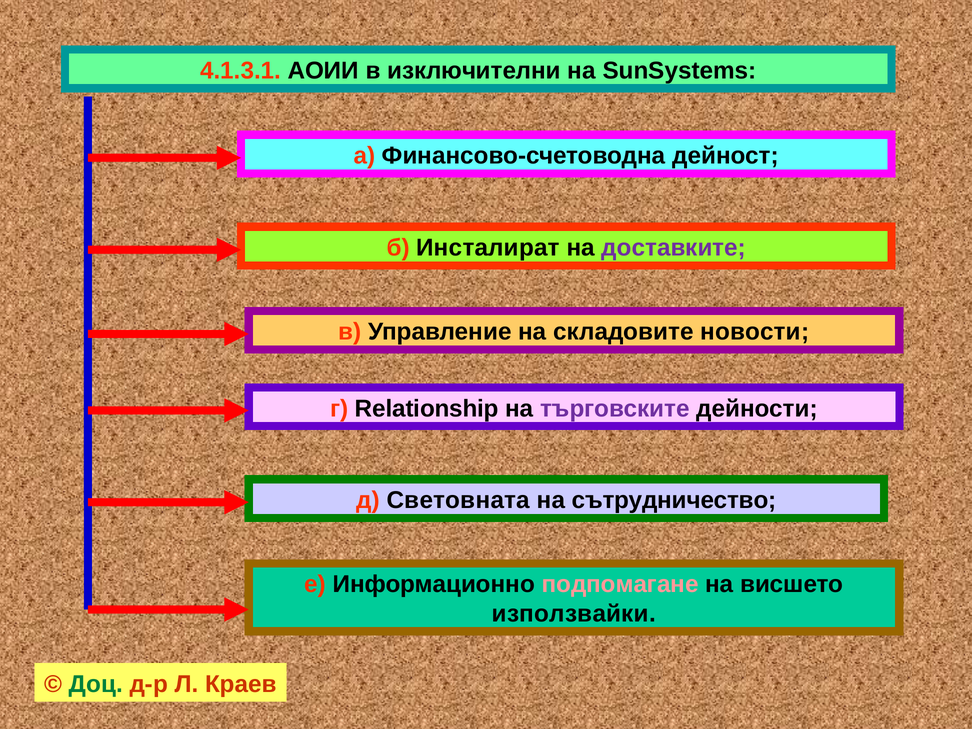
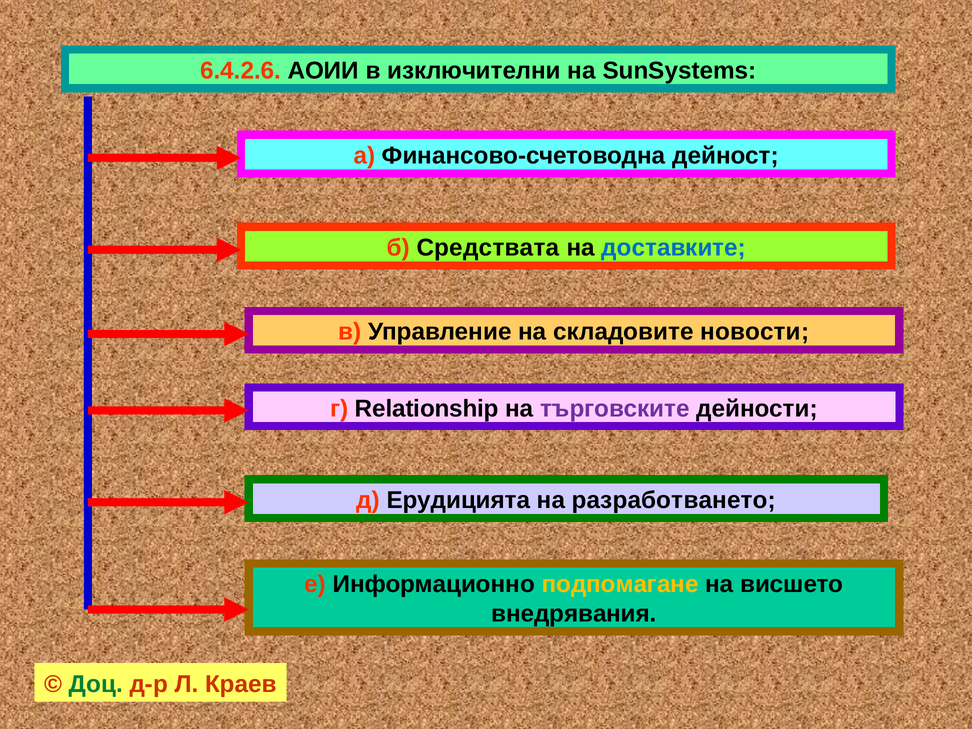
4.1.3.1: 4.1.3.1 -> 6.4.2.6
Инсталират: Инсталират -> Средствата
доставките colour: purple -> blue
Световната: Световната -> Ерудицията
сътрудничество: сътрудничество -> разработването
подпомагане colour: pink -> yellow
използвайки: използвайки -> внедрявания
